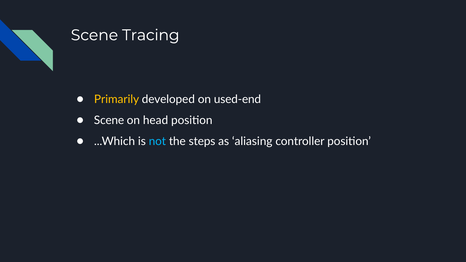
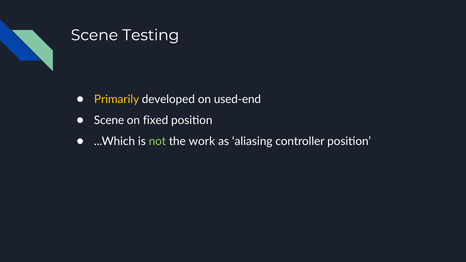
Tracing: Tracing -> Testing
head: head -> fixed
not colour: light blue -> light green
steps: steps -> work
